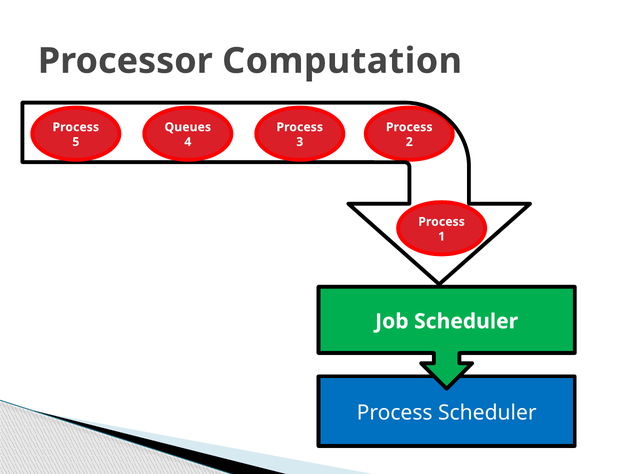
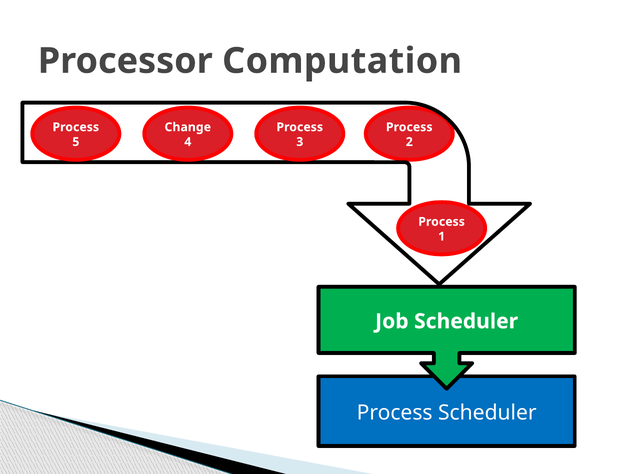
Queues: Queues -> Change
